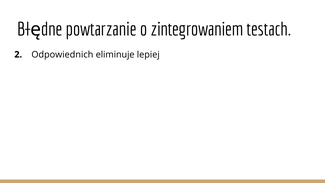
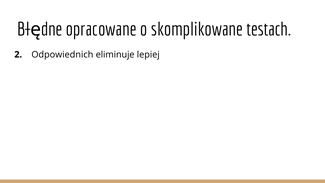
powtarzanie: powtarzanie -> opracowane
zintegrowaniem: zintegrowaniem -> skomplikowane
